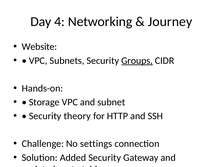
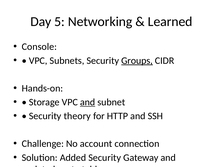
4: 4 -> 5
Journey: Journey -> Learned
Website: Website -> Console
and at (88, 102) underline: none -> present
settings: settings -> account
